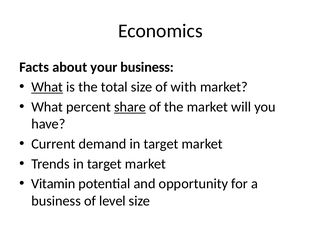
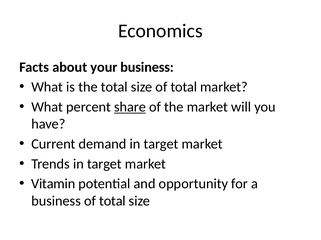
What at (47, 87) underline: present -> none
size of with: with -> total
business of level: level -> total
